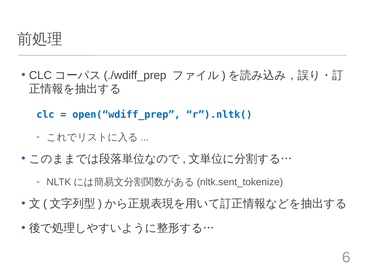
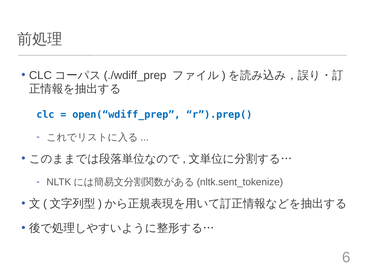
r”).nltk(: r”).nltk( -> r”).prep(
